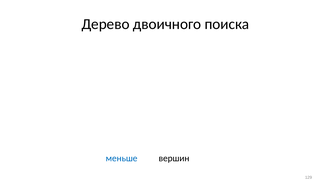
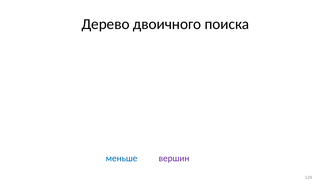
вершин at (174, 159) colour: black -> purple
